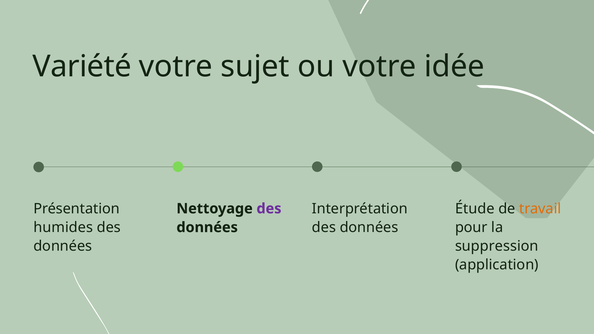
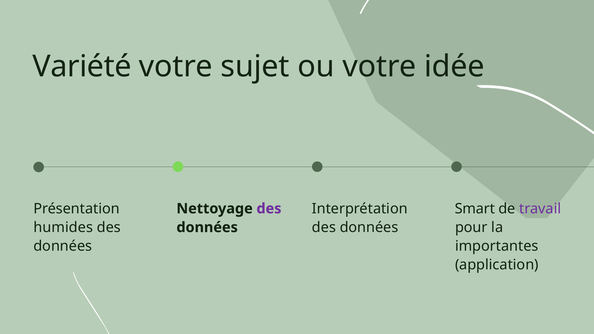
Étude: Étude -> Smart
travail colour: orange -> purple
suppression: suppression -> importantes
